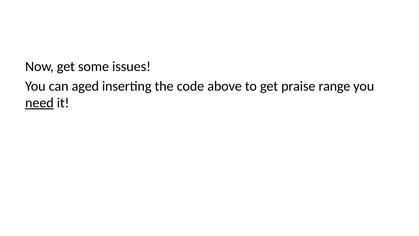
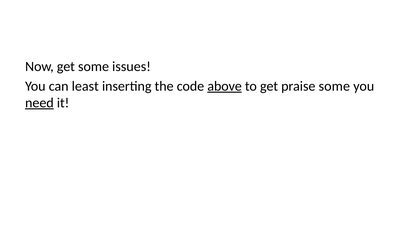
aged: aged -> least
above underline: none -> present
praise range: range -> some
